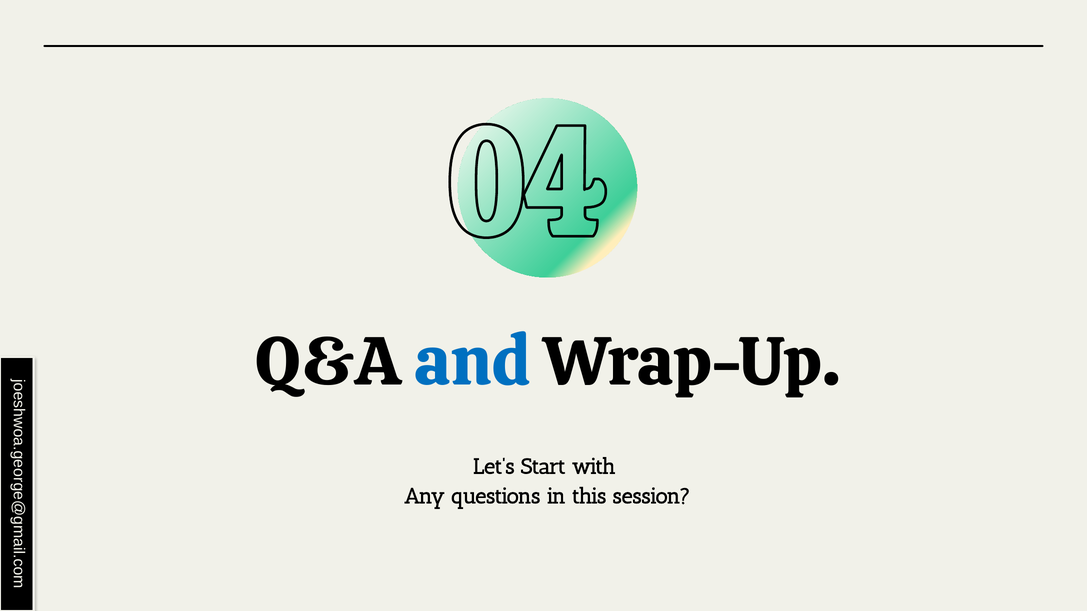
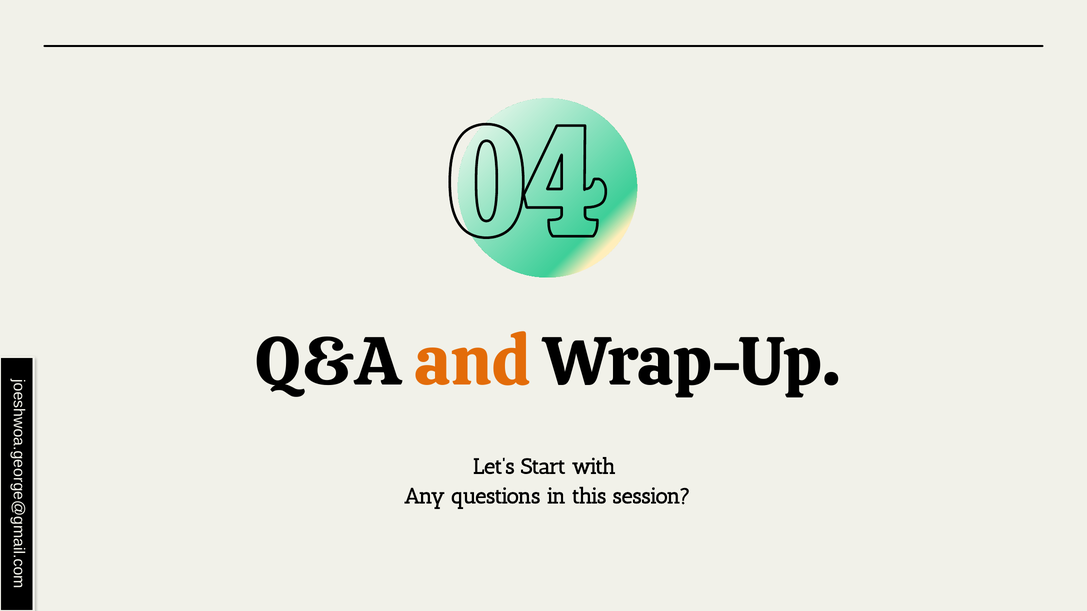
and colour: blue -> orange
